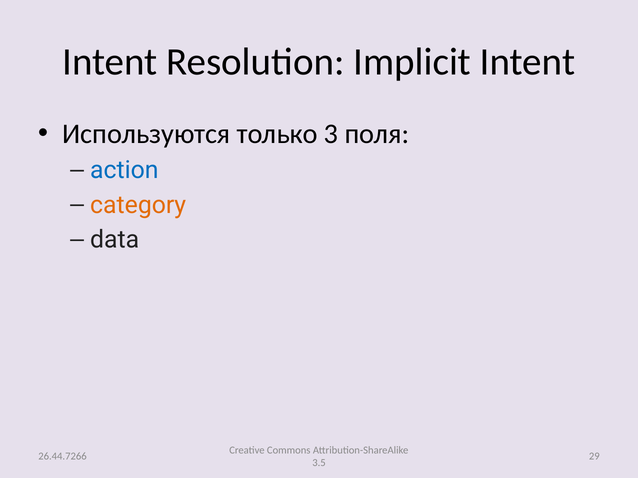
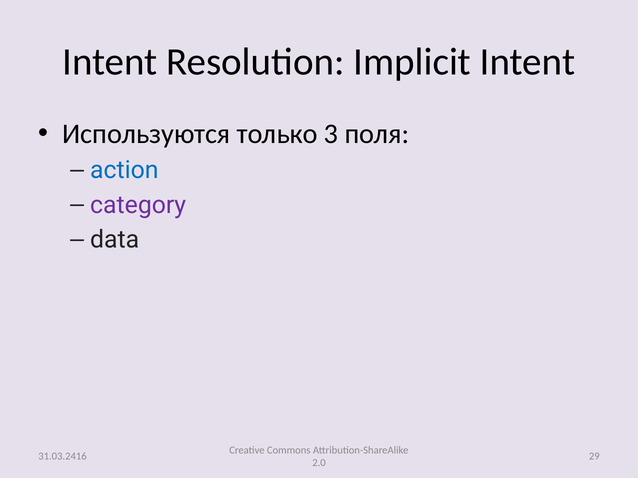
category colour: orange -> purple
26.44.7266: 26.44.7266 -> 31.03.2416
3.5: 3.5 -> 2.0
